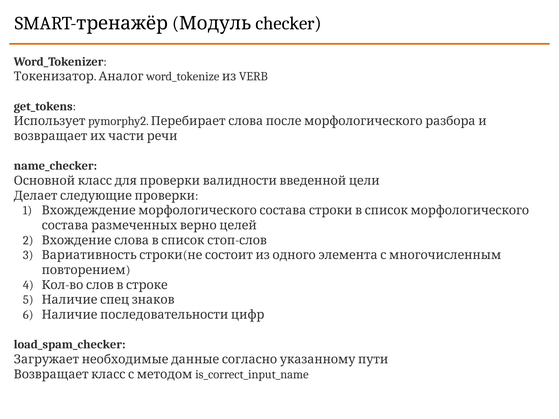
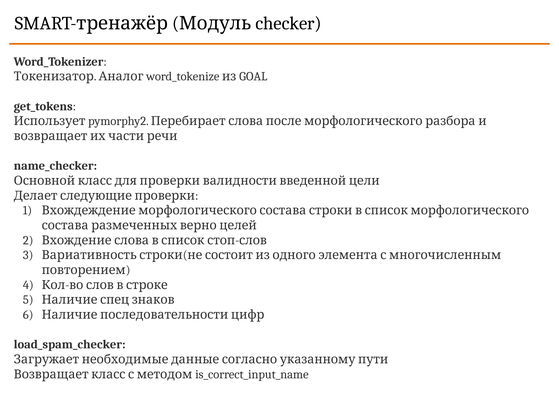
VERB: VERB -> GOAL
